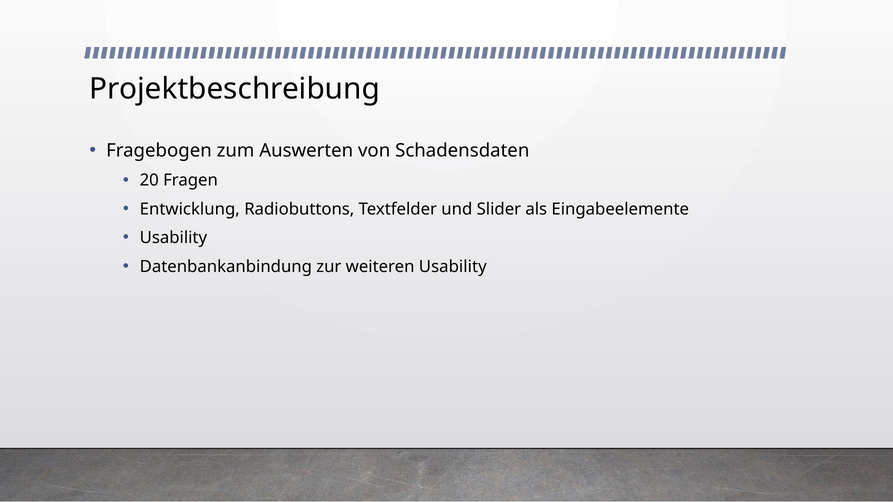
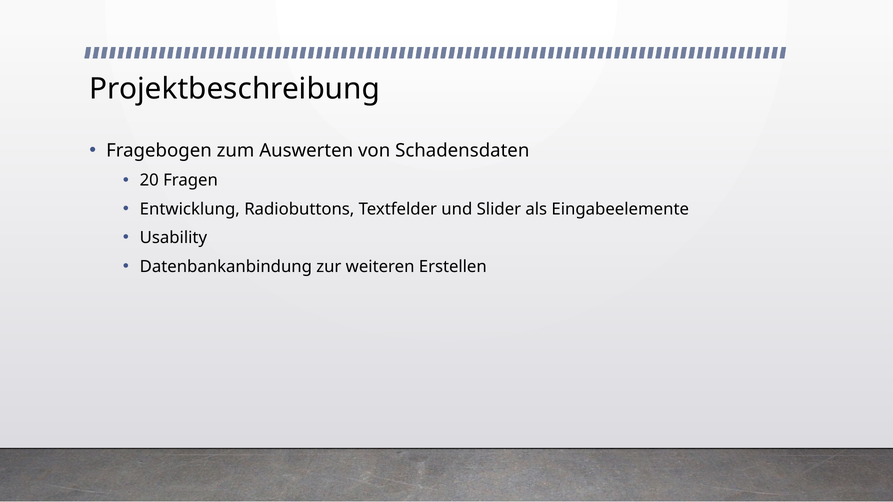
weiteren Usability: Usability -> Erstellen
